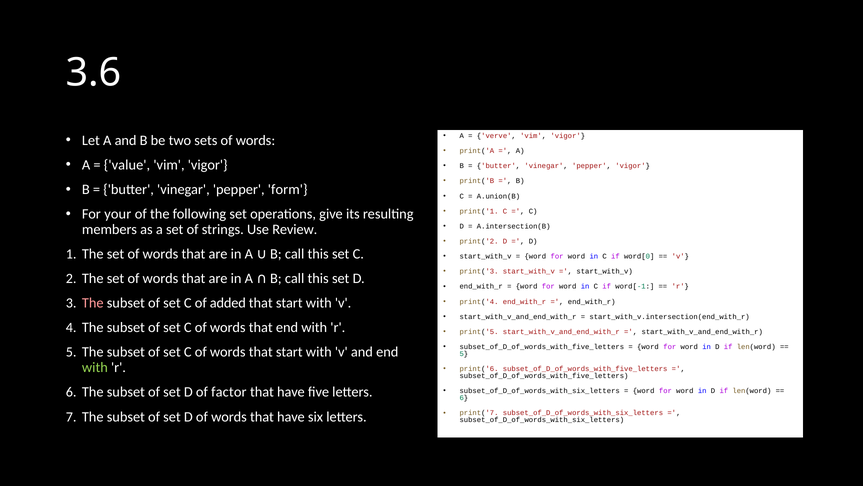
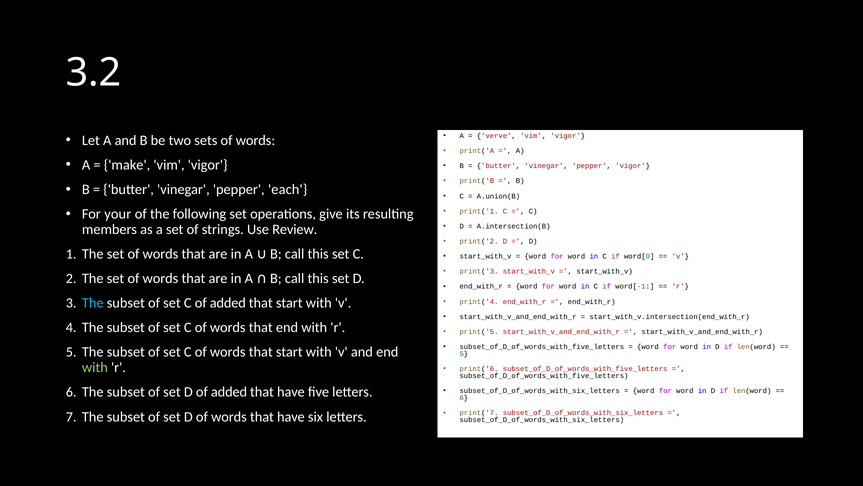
3.6: 3.6 -> 3.2
value: value -> make
form: form -> each
The at (93, 303) colour: pink -> light blue
D of factor: factor -> added
